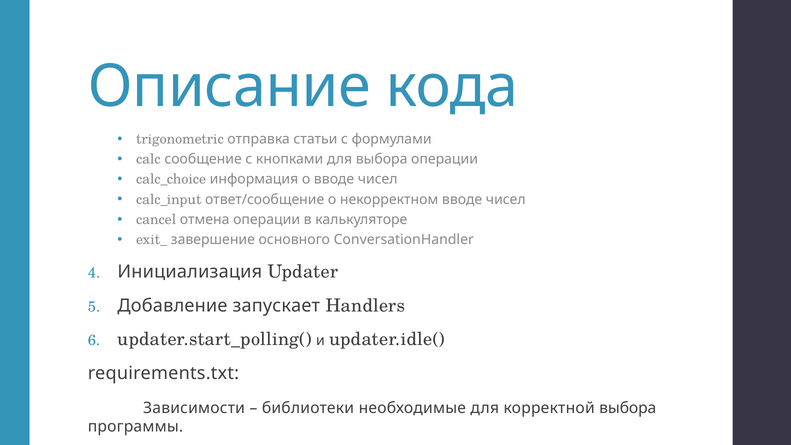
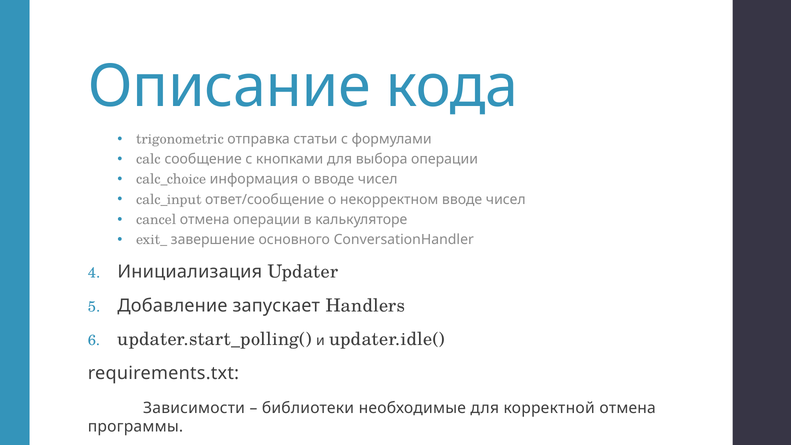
корректной выбора: выбора -> отмена
